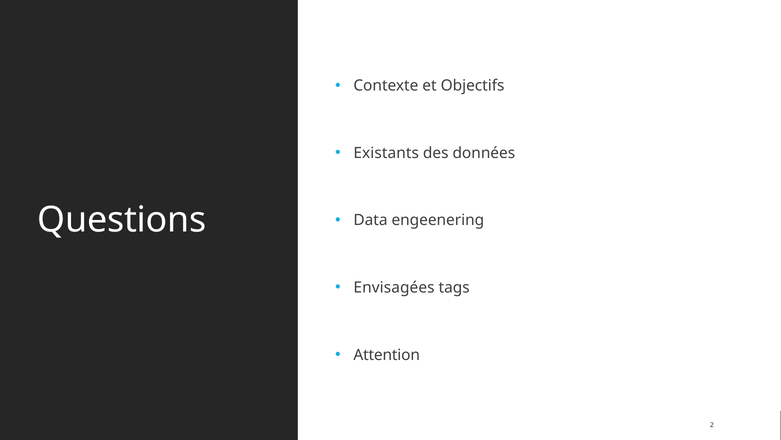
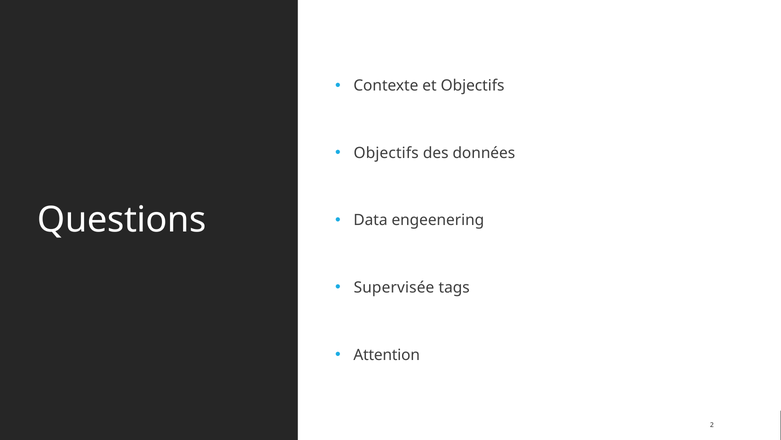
Existants at (386, 153): Existants -> Objectifs
Envisagées: Envisagées -> Supervisée
